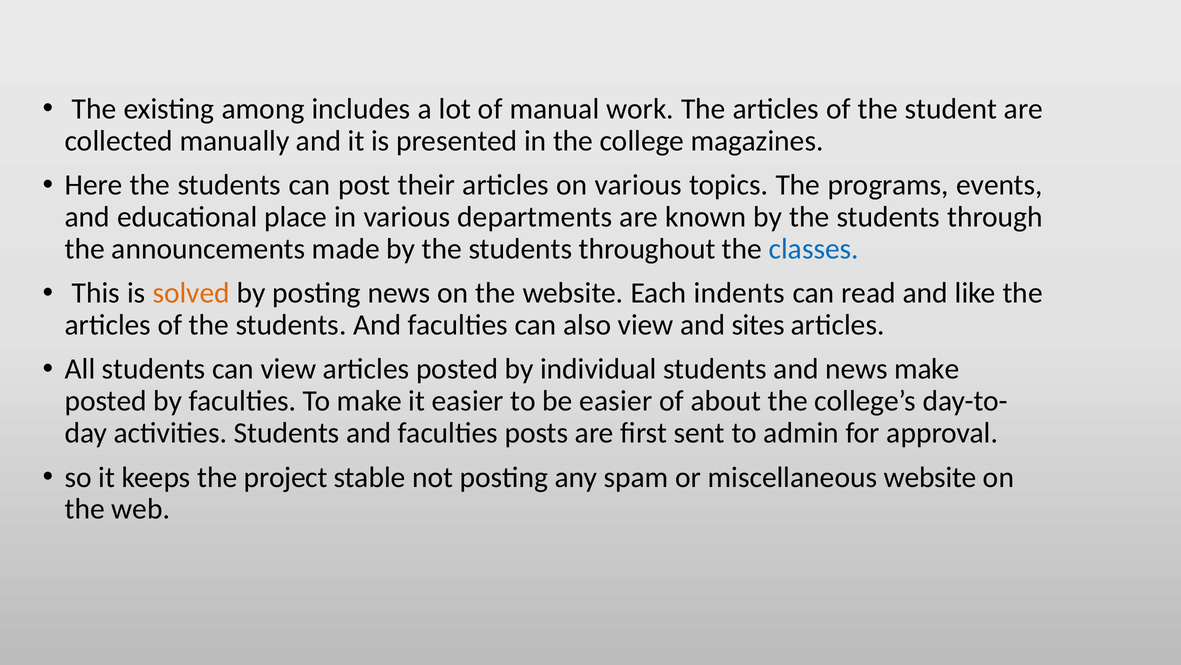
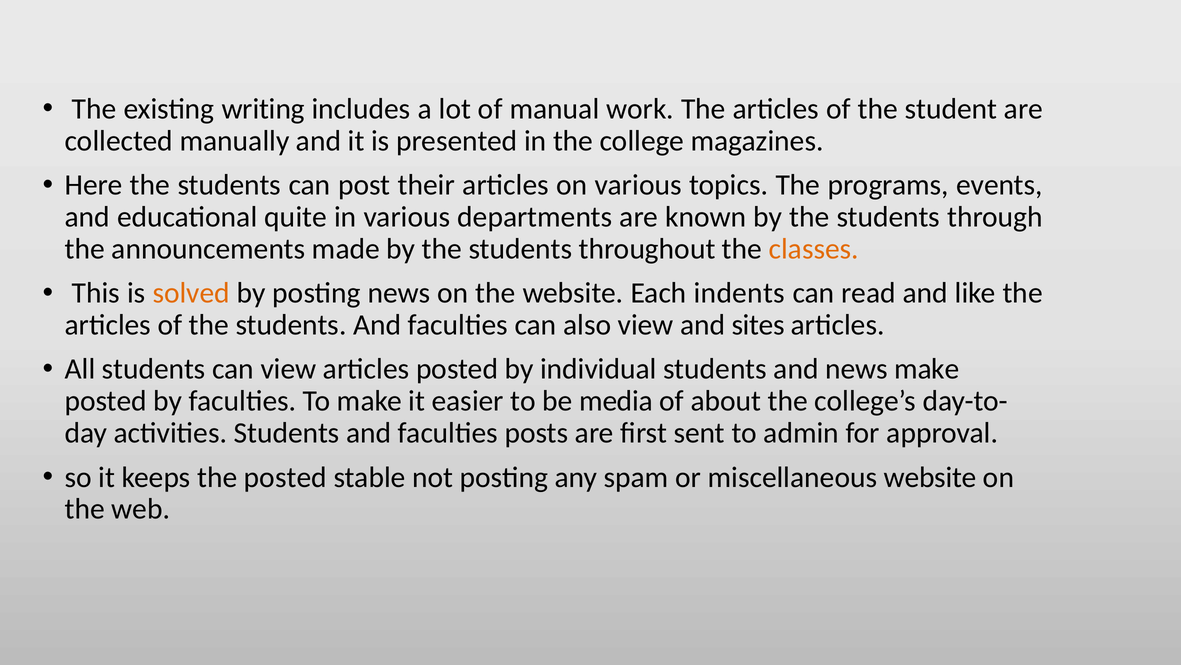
among: among -> writing
place: place -> quite
classes colour: blue -> orange
be easier: easier -> media
the project: project -> posted
